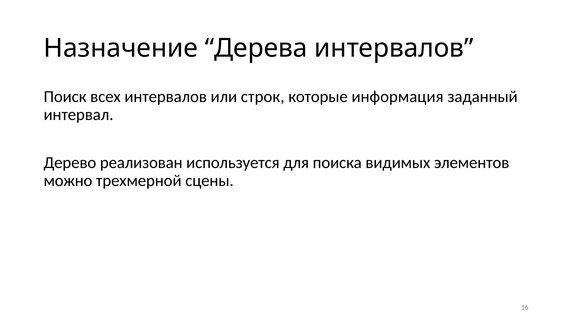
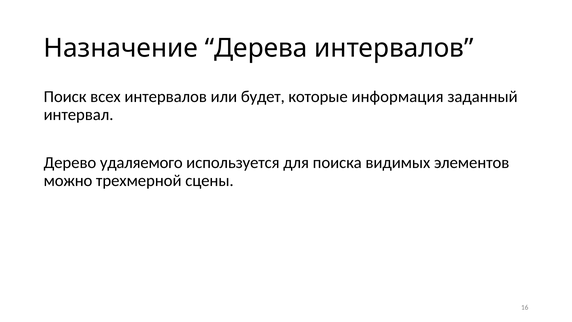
строк: строк -> будет
реализован: реализован -> удаляемого
